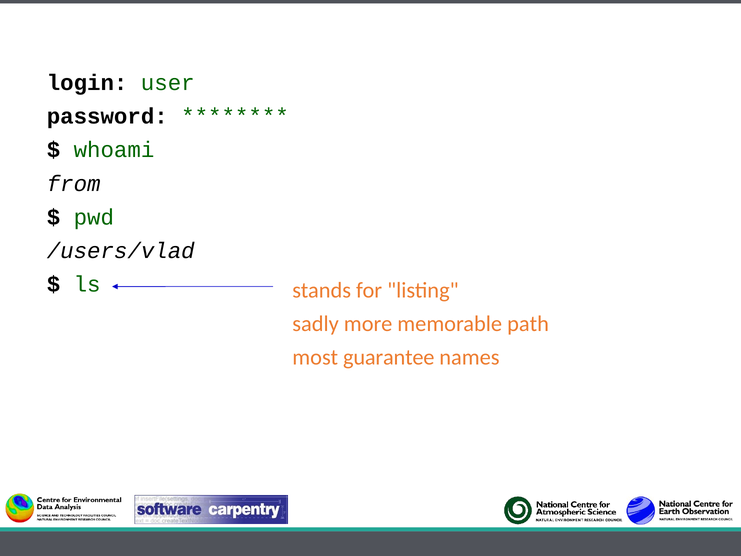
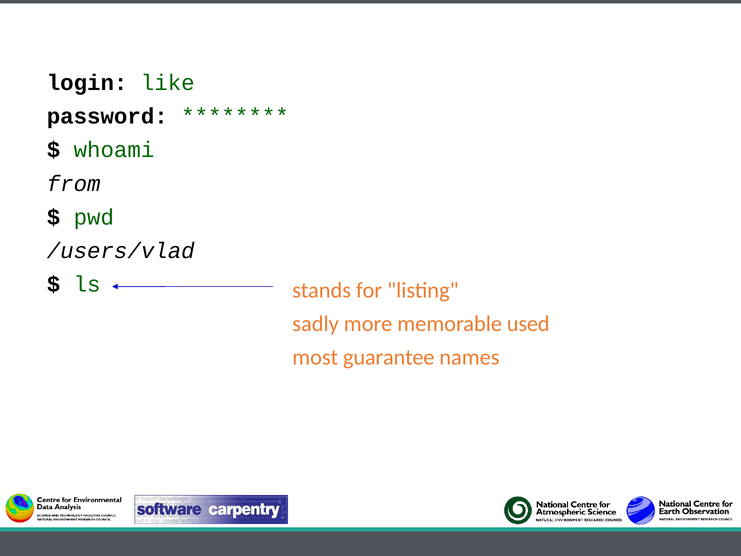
user: user -> like
path: path -> used
